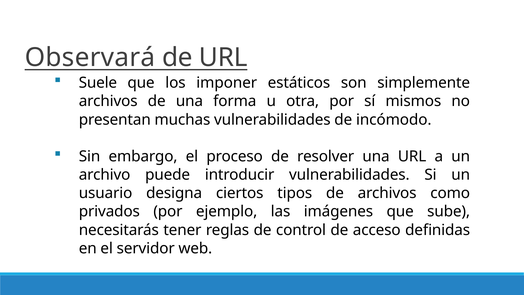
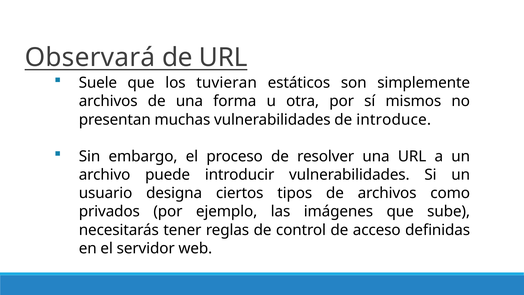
imponer: imponer -> tuvieran
incómodo: incómodo -> introduce
